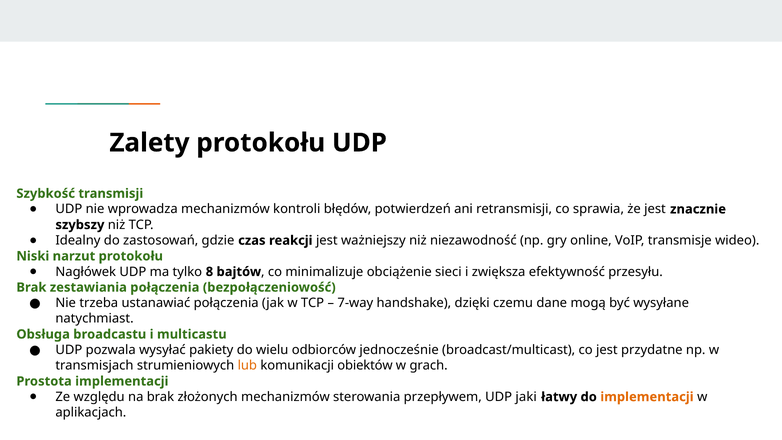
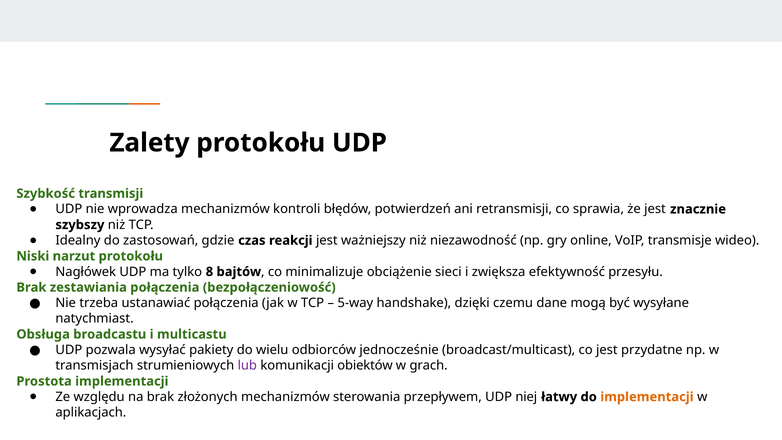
7-way: 7-way -> 5-way
lub colour: orange -> purple
jaki: jaki -> niej
